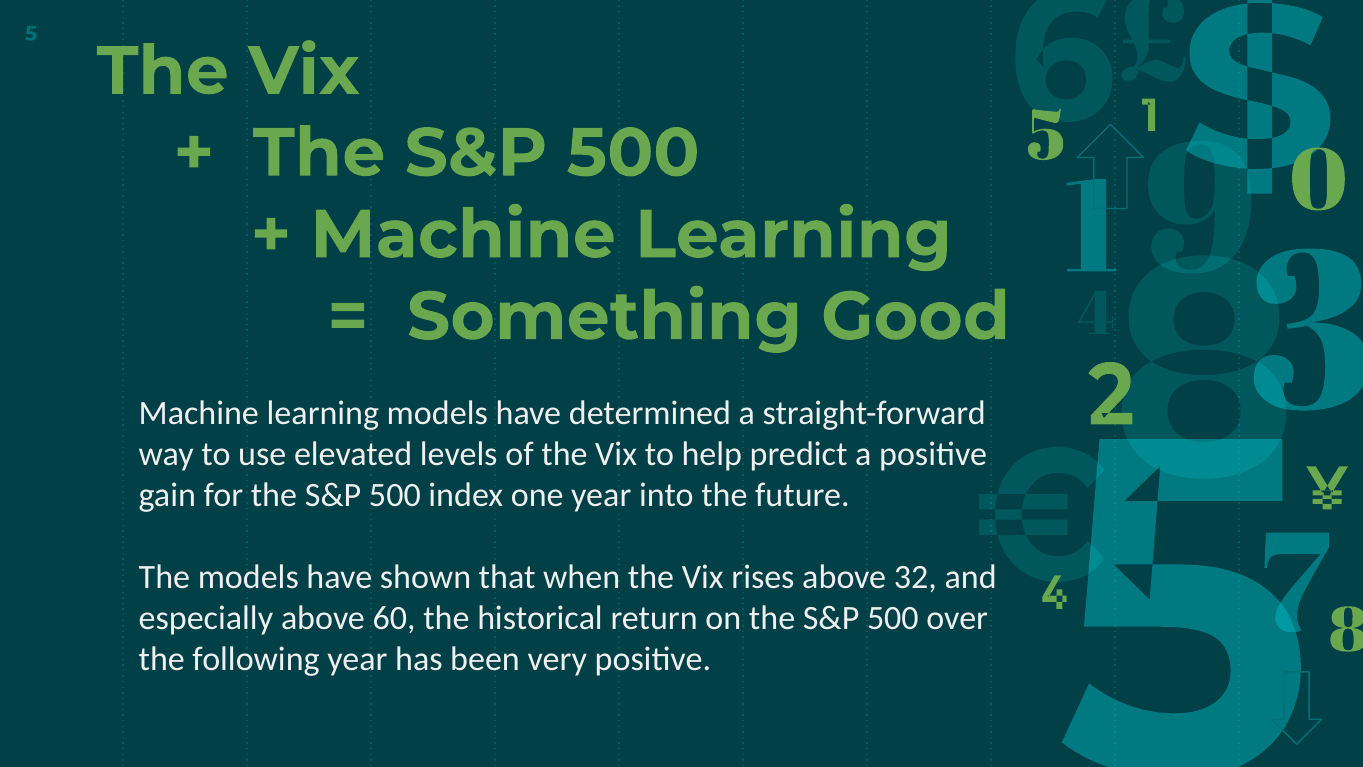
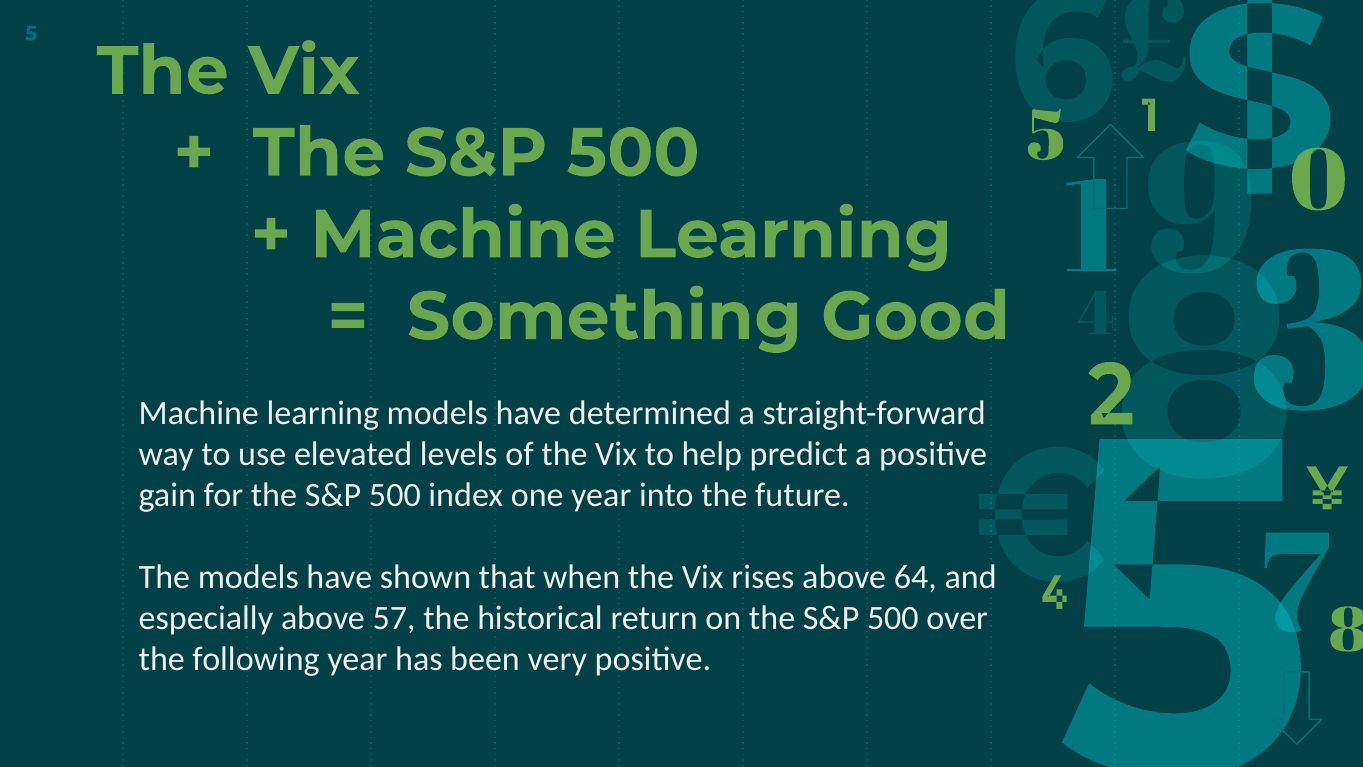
32: 32 -> 64
60: 60 -> 57
